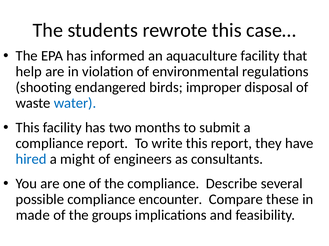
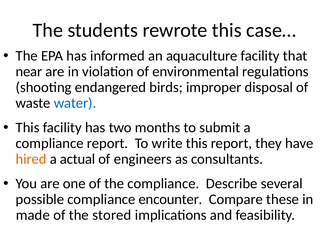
help: help -> near
hired colour: blue -> orange
might: might -> actual
groups: groups -> stored
